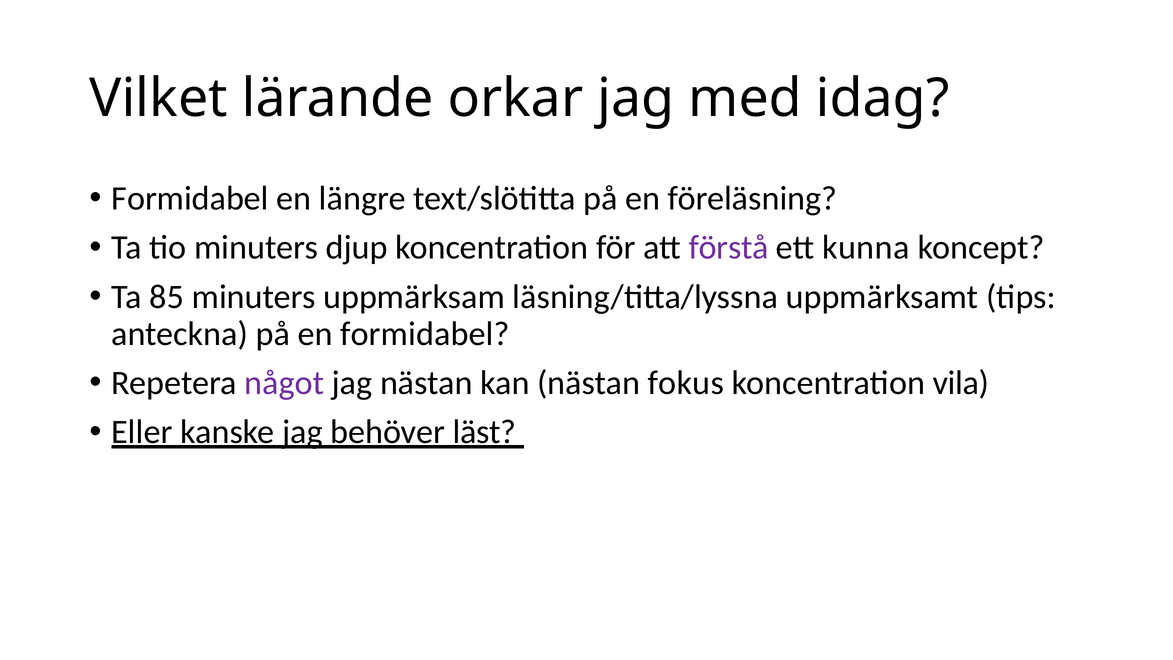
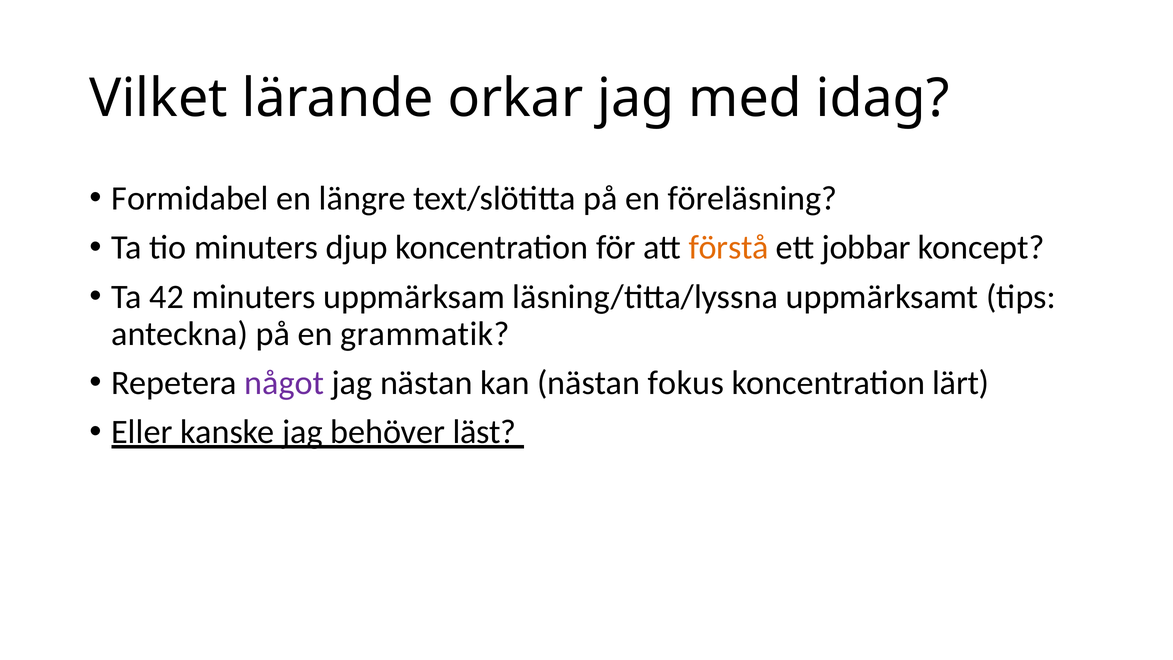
förstå colour: purple -> orange
kunna: kunna -> jobbar
85: 85 -> 42
en formidabel: formidabel -> grammatik
vila: vila -> lärt
